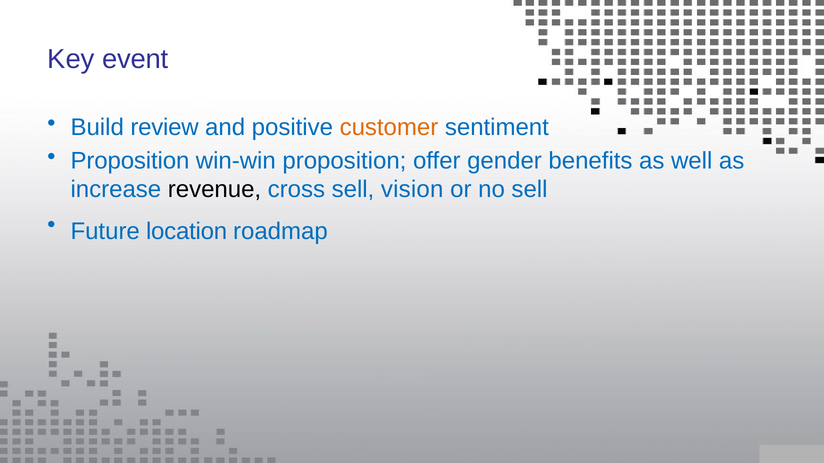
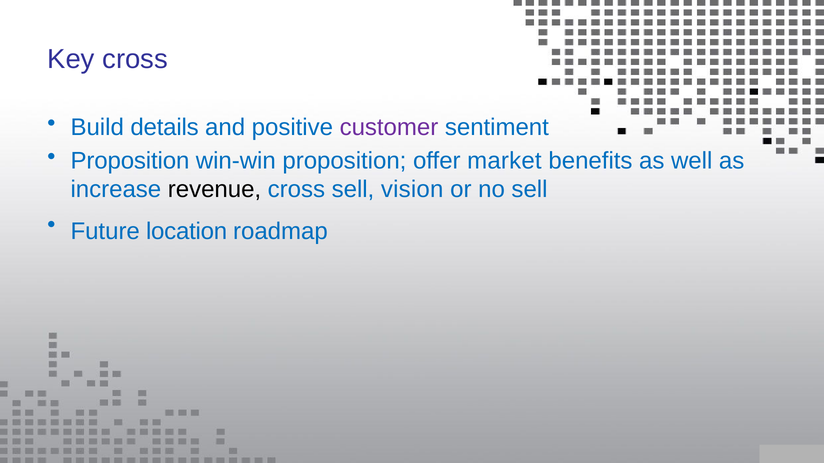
Key event: event -> cross
review: review -> details
customer colour: orange -> purple
gender: gender -> market
